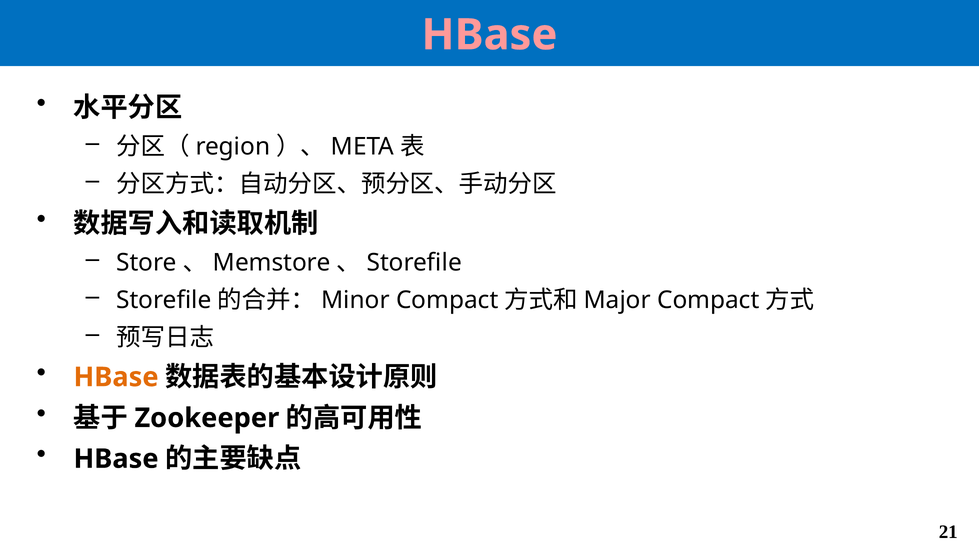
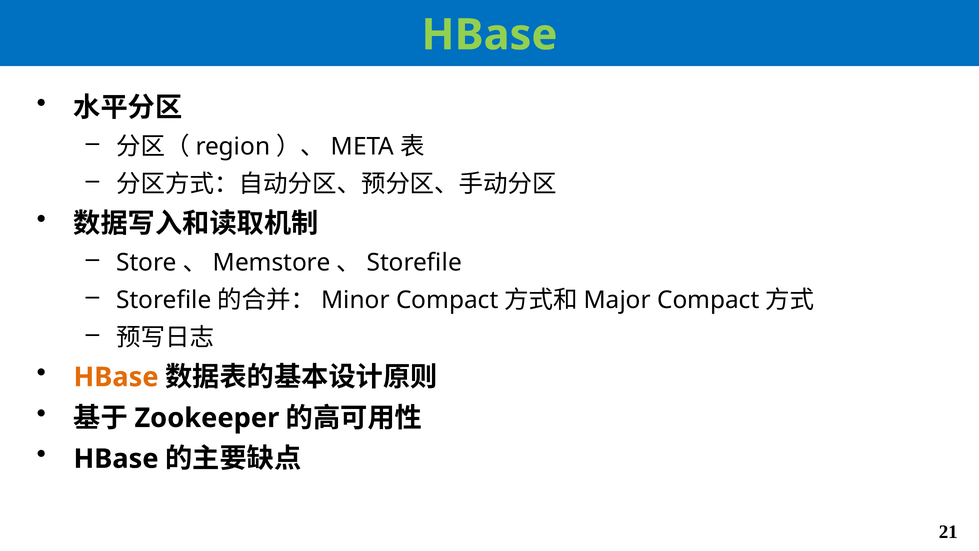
HBase at (489, 35) colour: pink -> light green
